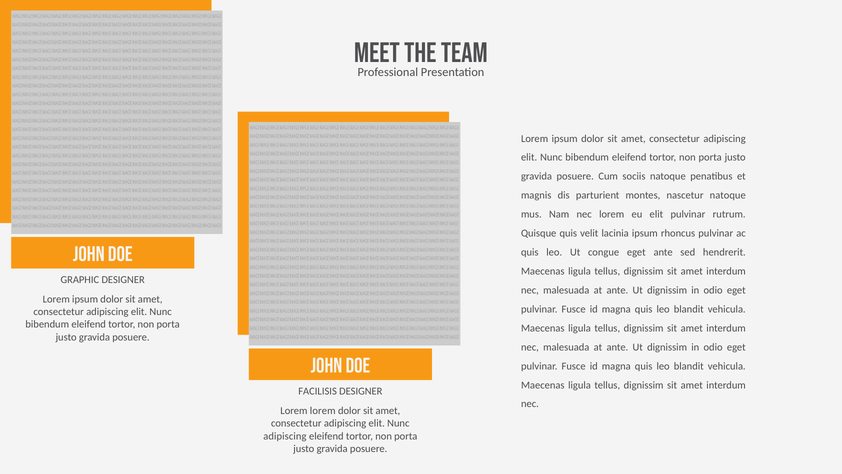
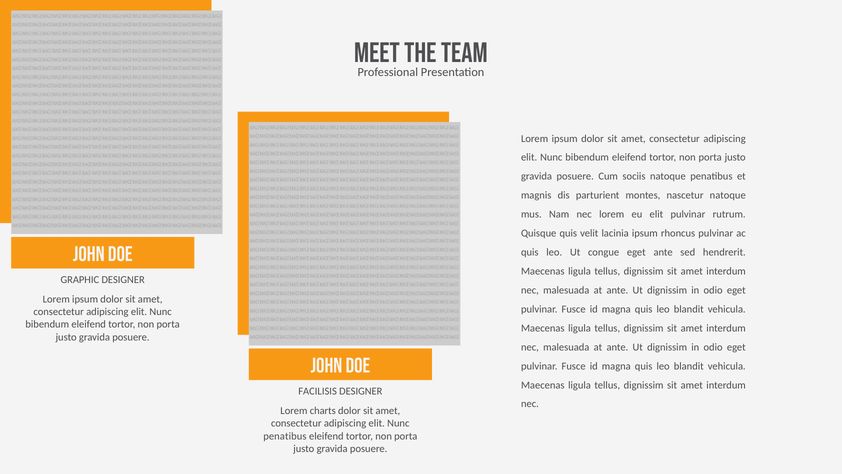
Lorem lorem: lorem -> charts
adipiscing at (285, 436): adipiscing -> penatibus
